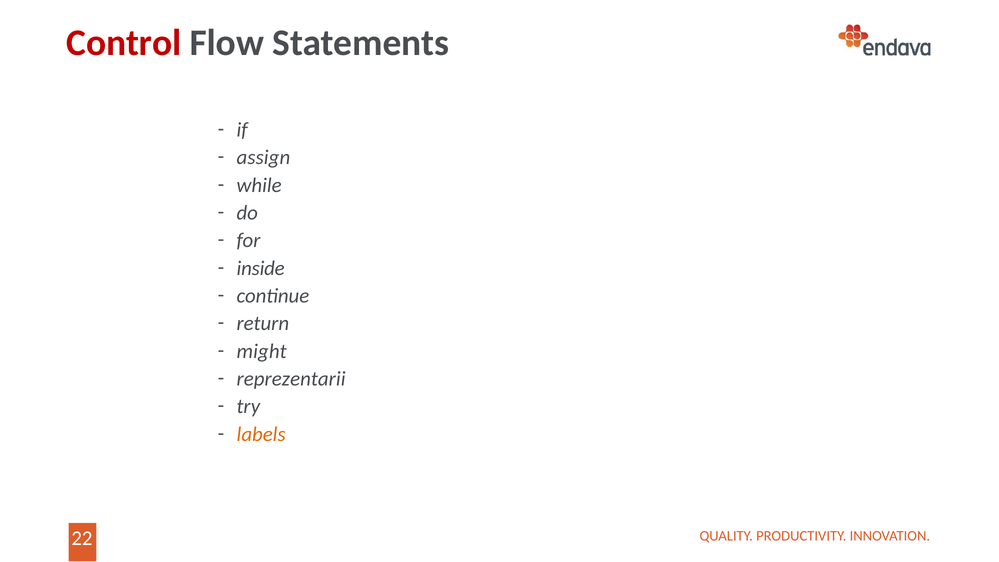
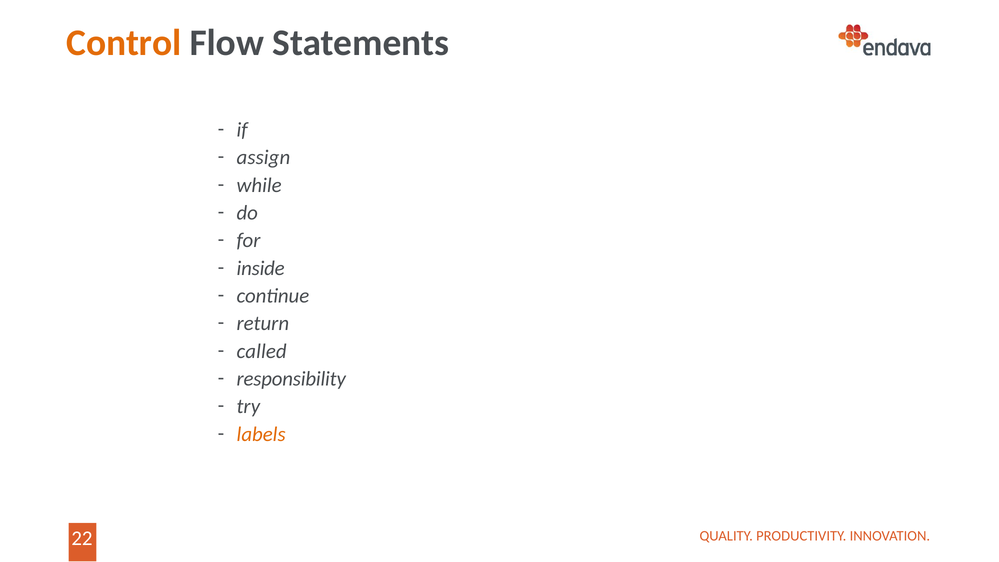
Control colour: red -> orange
might: might -> called
reprezentarii: reprezentarii -> responsibility
